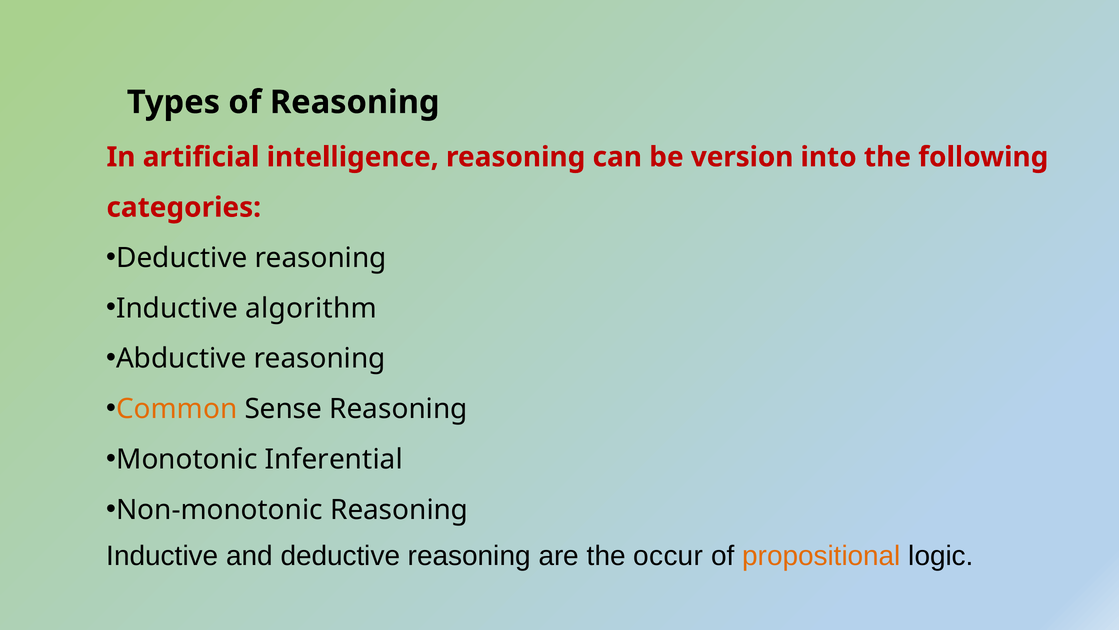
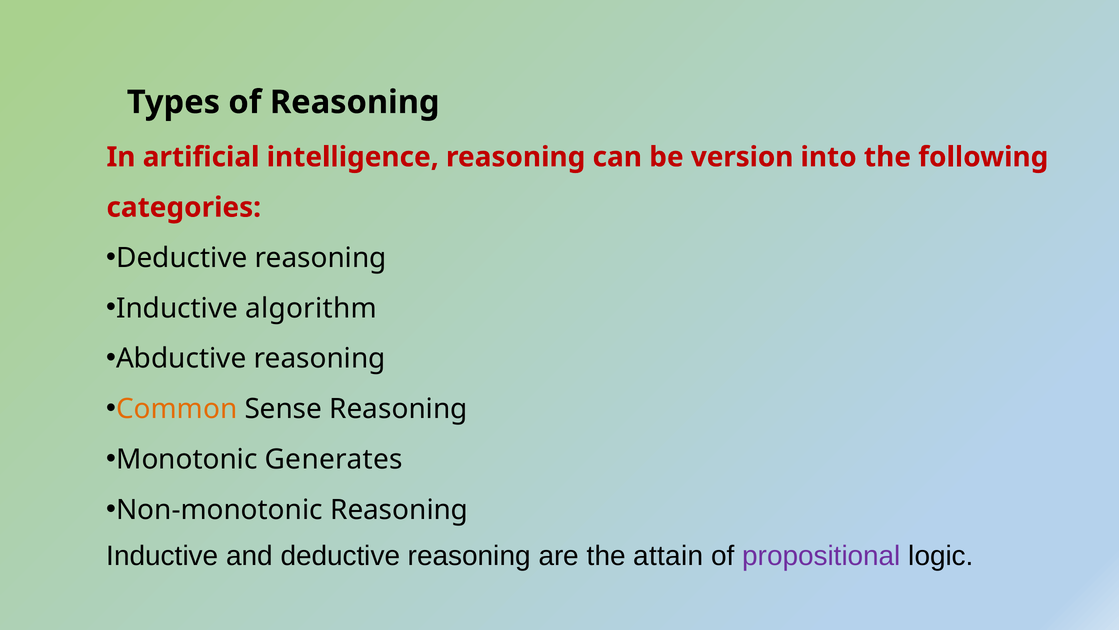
Inferential: Inferential -> Generates
occur: occur -> attain
propositional colour: orange -> purple
